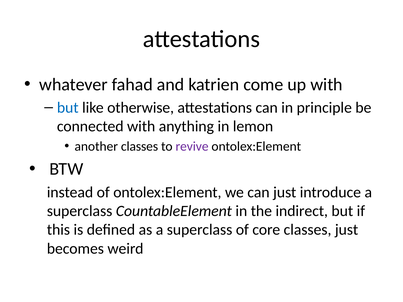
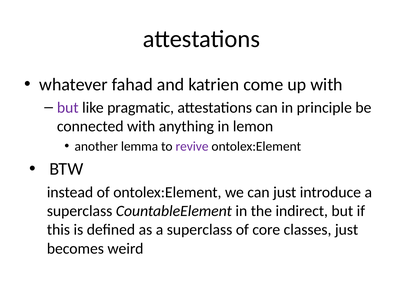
but at (68, 108) colour: blue -> purple
otherwise: otherwise -> pragmatic
another classes: classes -> lemma
